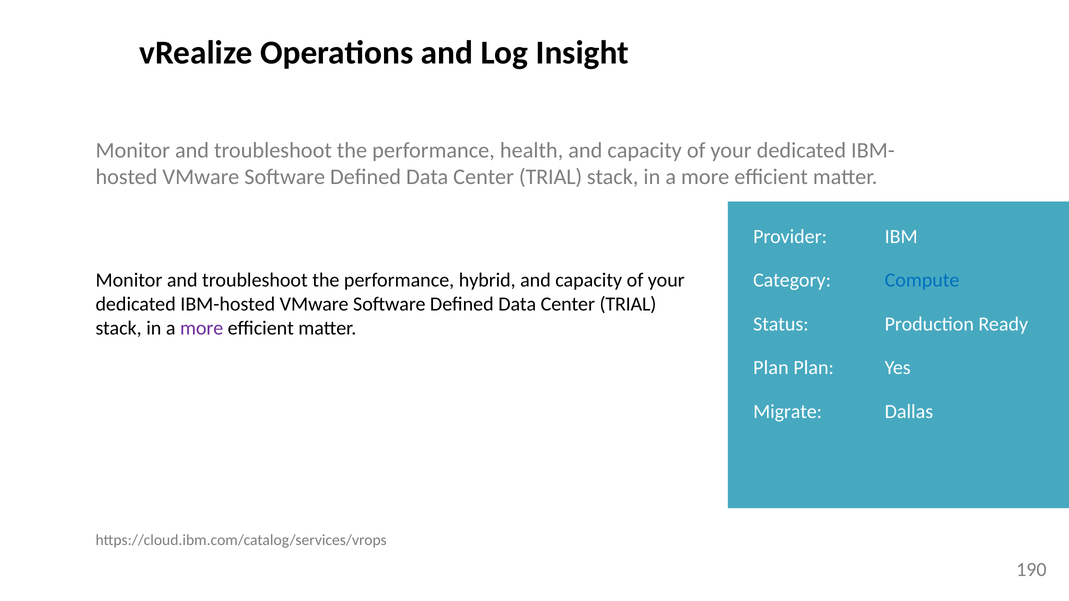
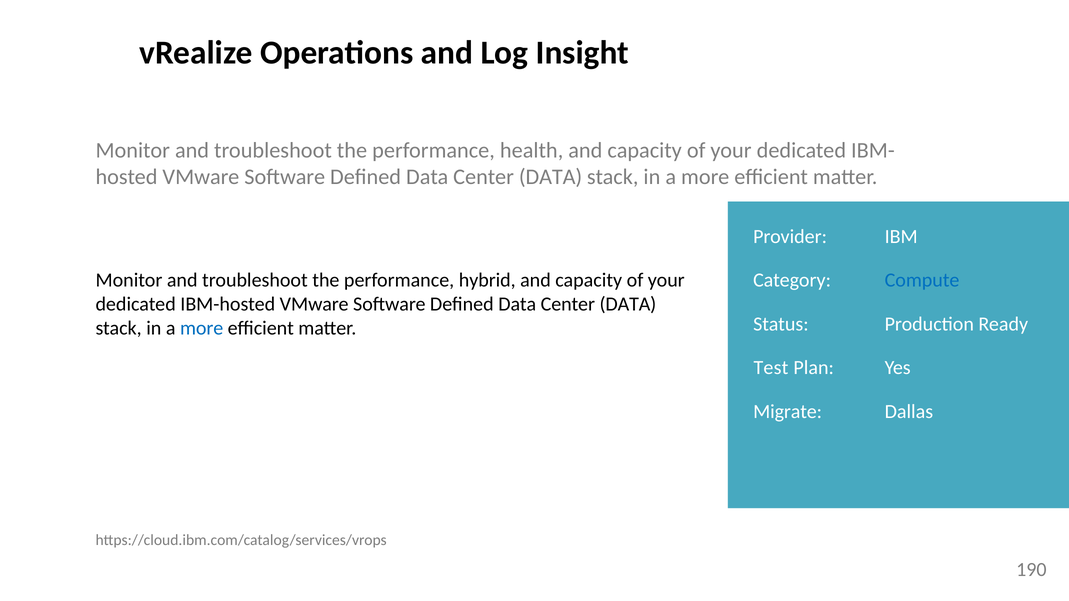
TRIAL at (551, 177): TRIAL -> DATA
TRIAL at (628, 304): TRIAL -> DATA
more at (202, 328) colour: purple -> blue
Plan at (771, 368): Plan -> Test
